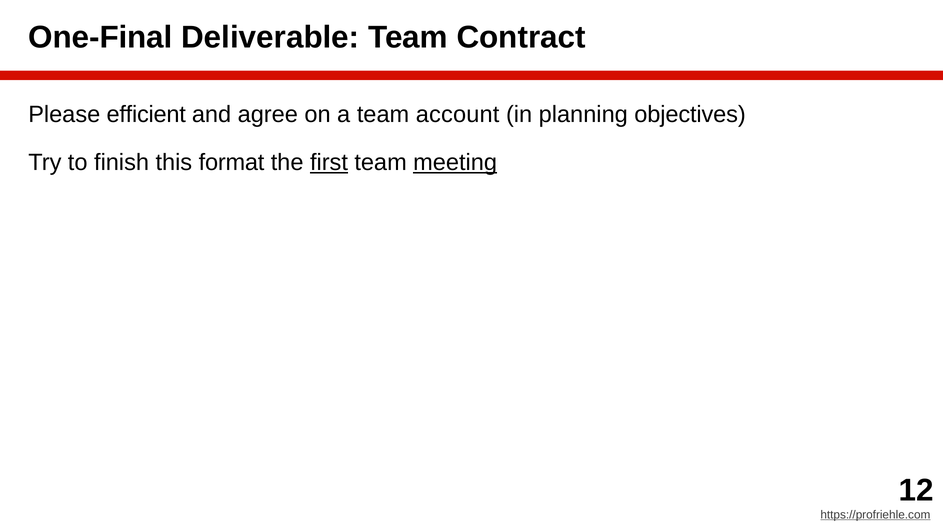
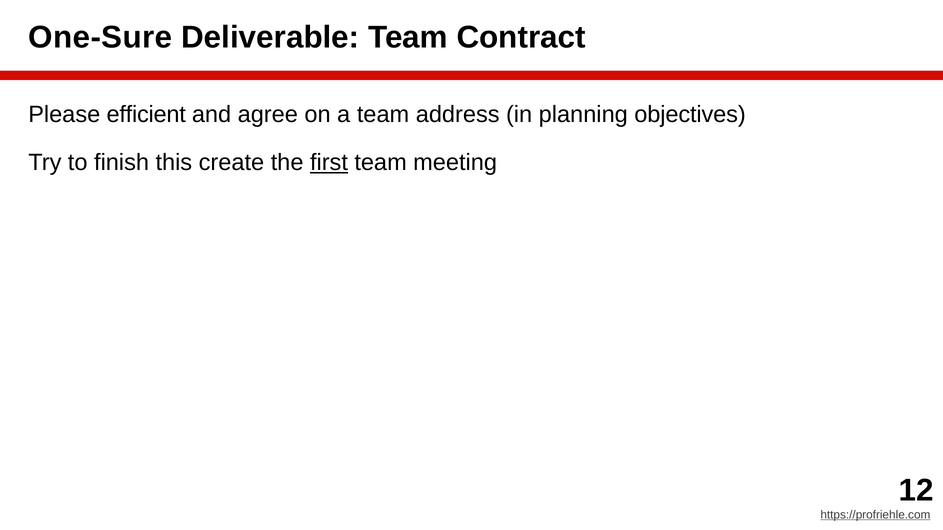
One-Final: One-Final -> One-Sure
account: account -> address
format: format -> create
meeting underline: present -> none
